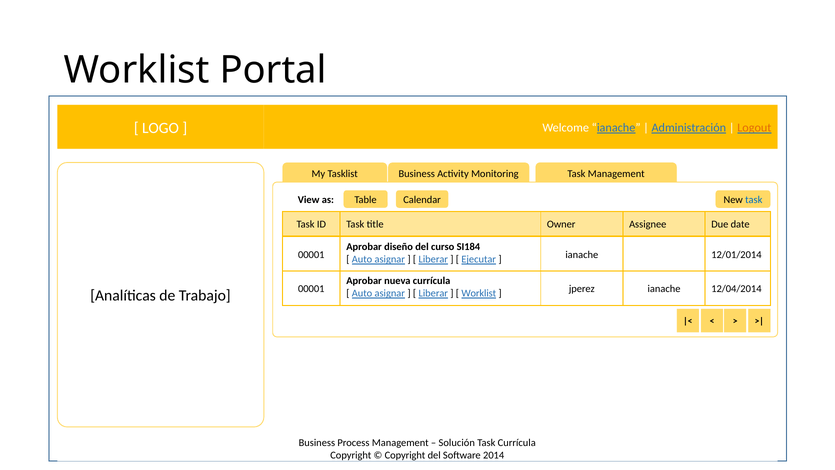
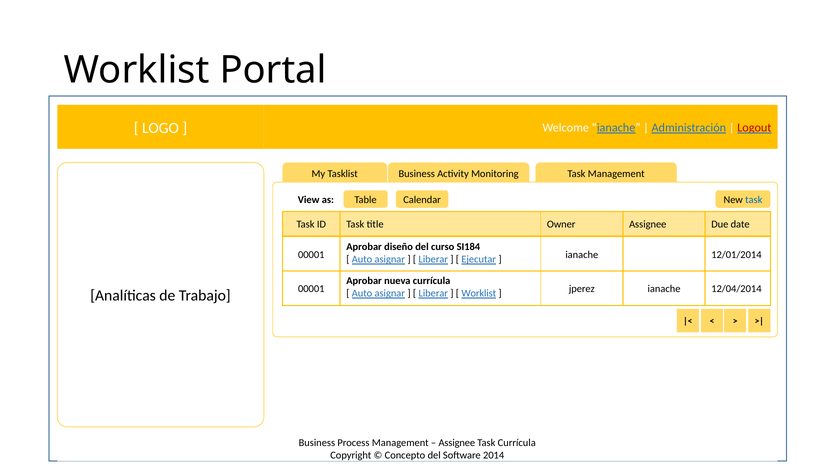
Logout colour: orange -> red
Solución at (457, 443): Solución -> Assignee
Copyright at (405, 455): Copyright -> Concepto
